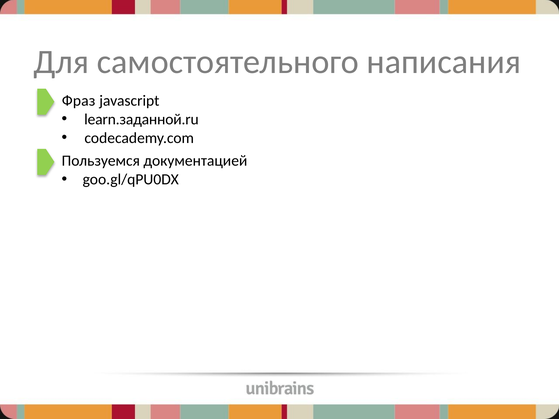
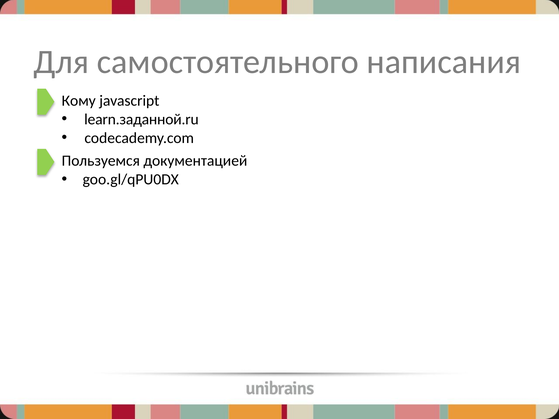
Фраз: Фраз -> Кому
